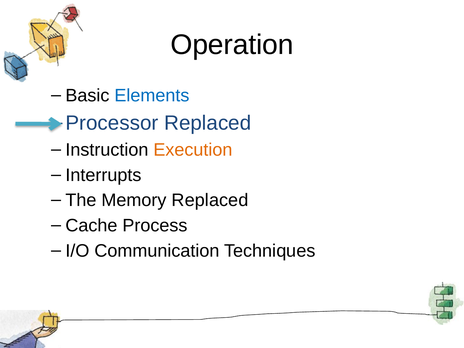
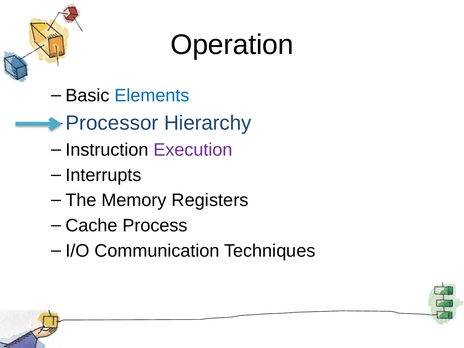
Replaced at (208, 123): Replaced -> Hierarchy
Execution colour: orange -> purple
Memory Replaced: Replaced -> Registers
